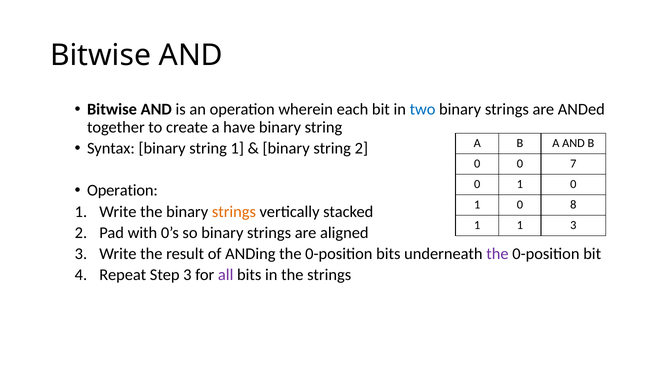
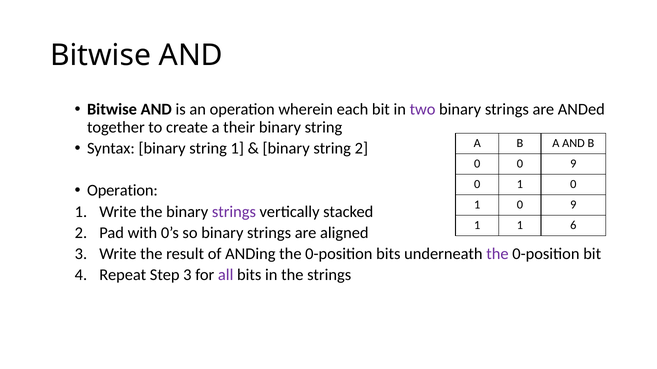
two colour: blue -> purple
have: have -> their
0 0 7: 7 -> 9
1 0 8: 8 -> 9
strings at (234, 212) colour: orange -> purple
1 3: 3 -> 6
